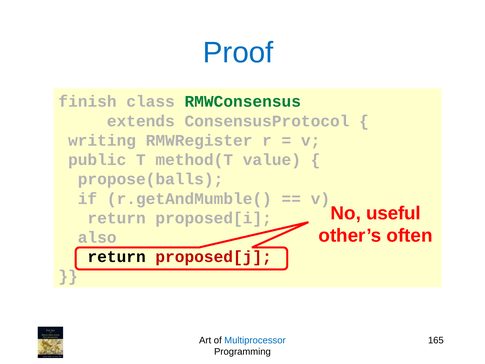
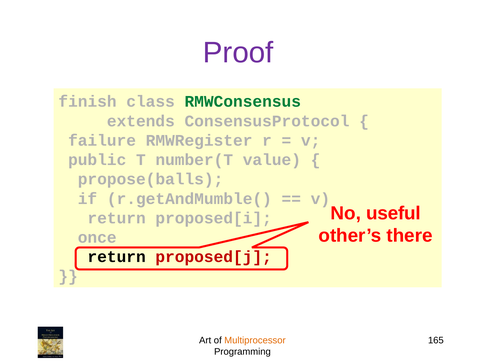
Proof colour: blue -> purple
writing: writing -> failure
method(T: method(T -> number(T
often: often -> there
also: also -> once
Multiprocessor colour: blue -> orange
